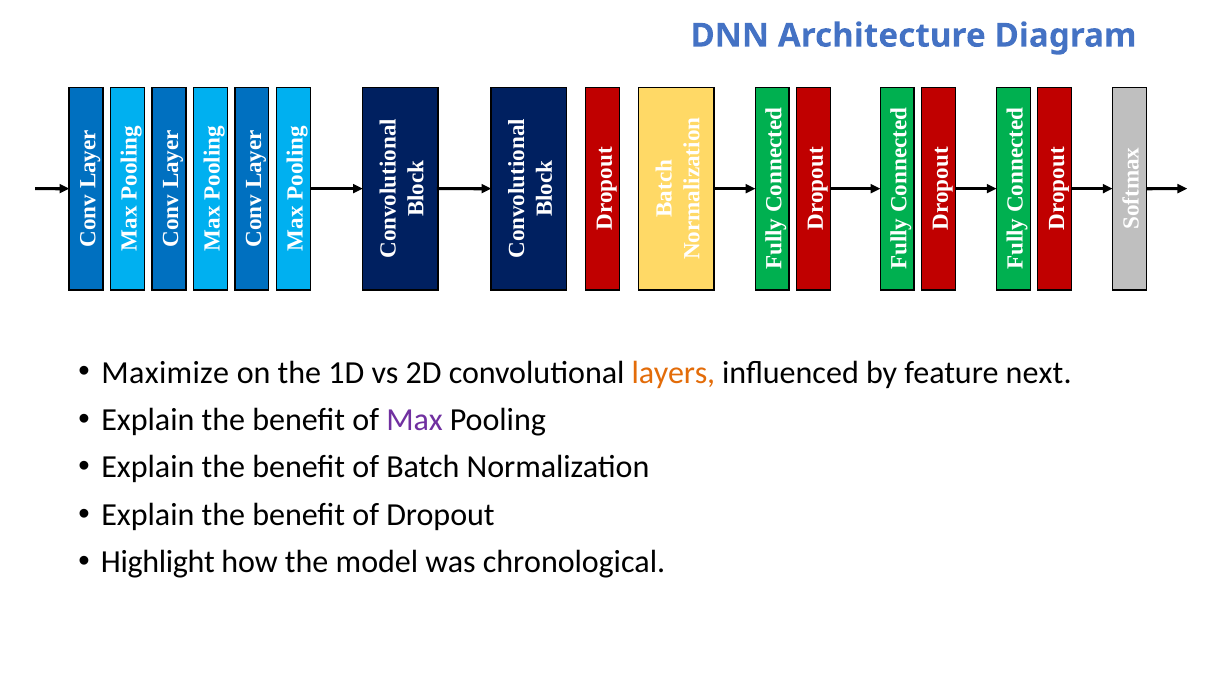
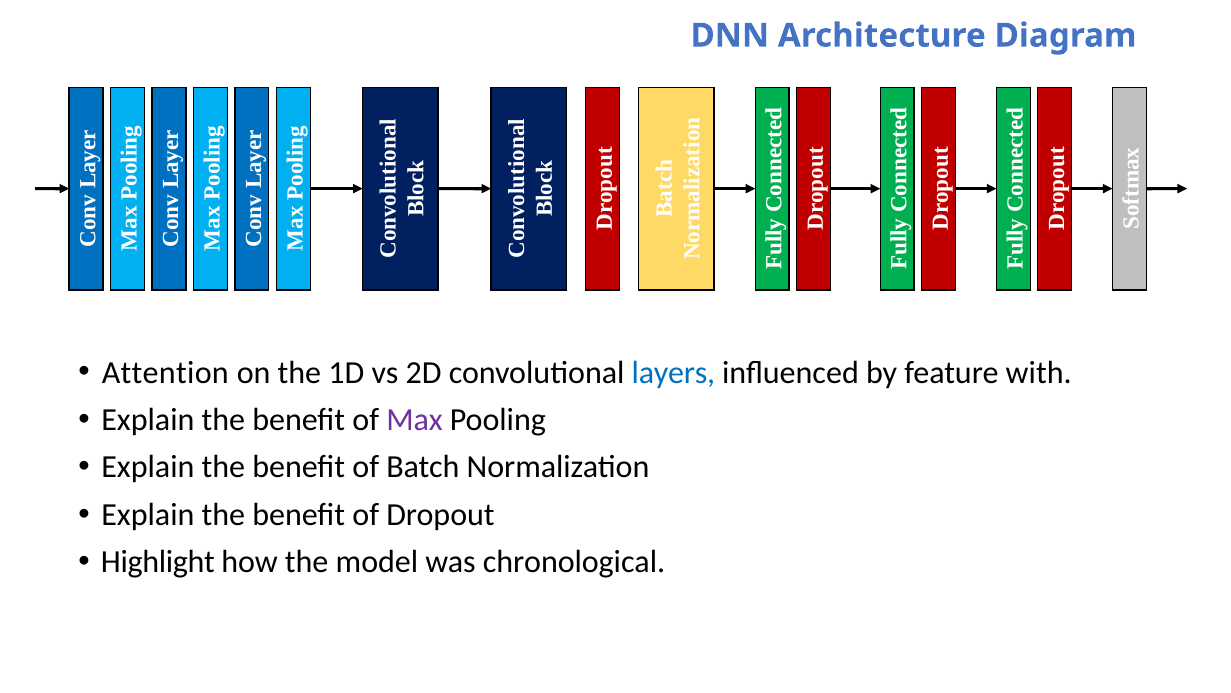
Maximize: Maximize -> Attention
layers colour: orange -> blue
next: next -> with
